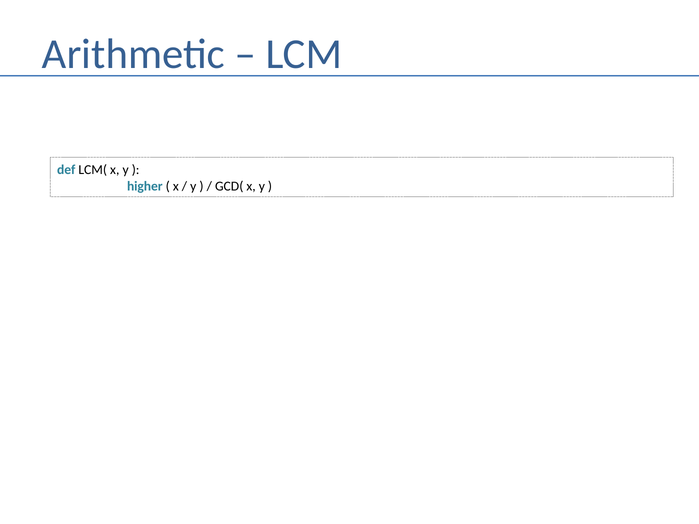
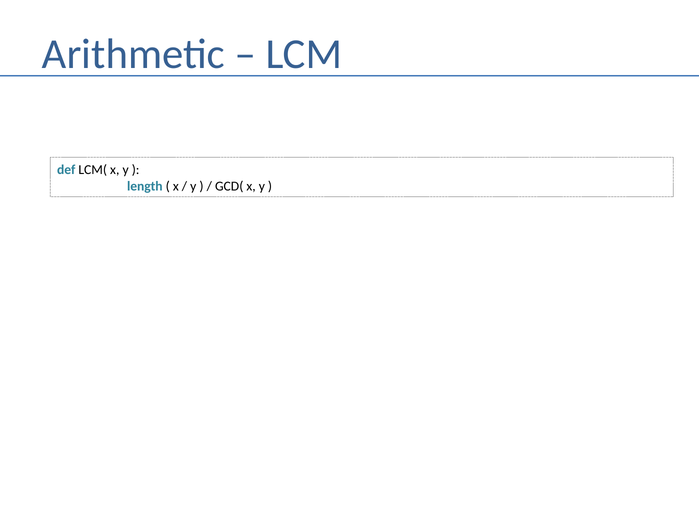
higher: higher -> length
